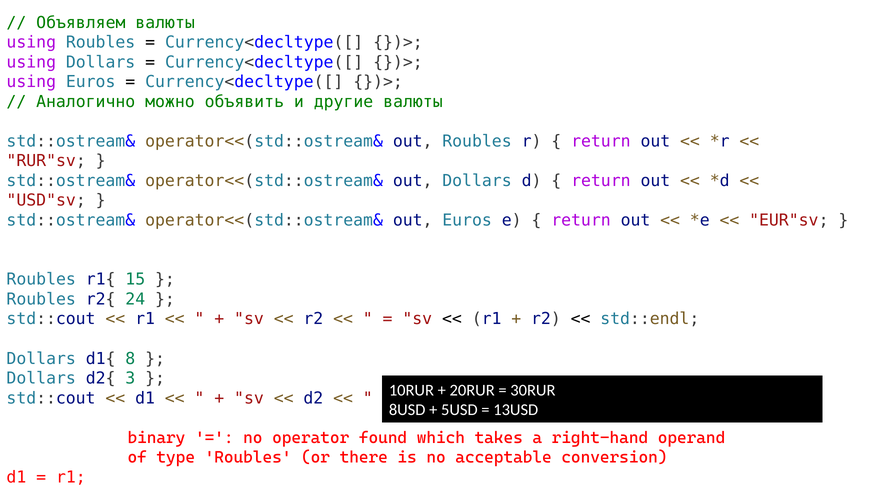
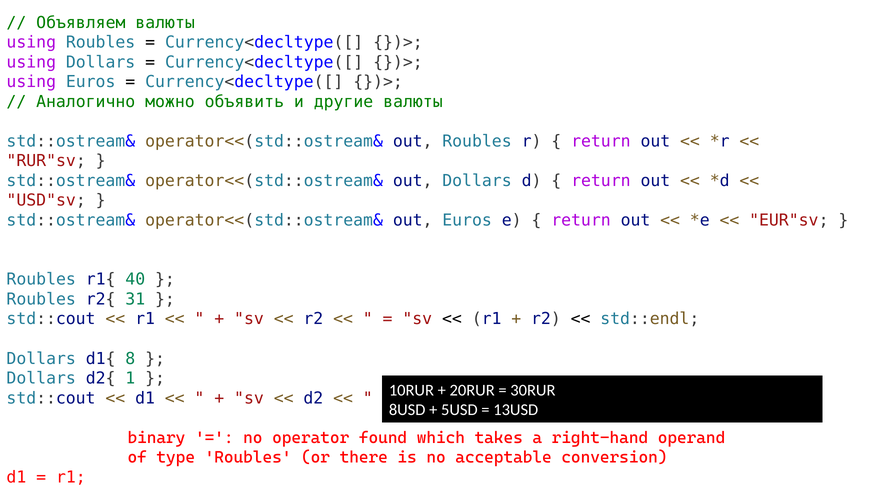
15: 15 -> 40
24: 24 -> 31
3: 3 -> 1
